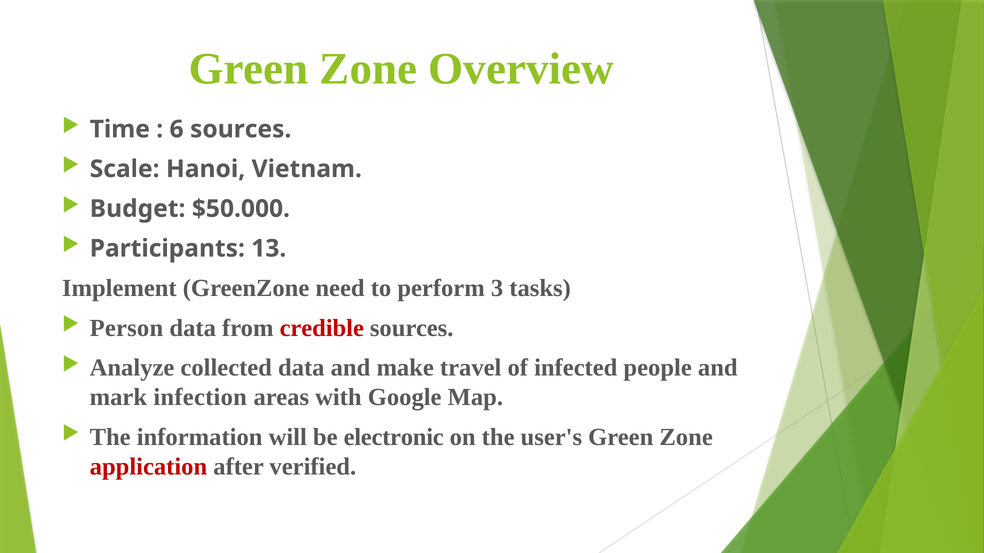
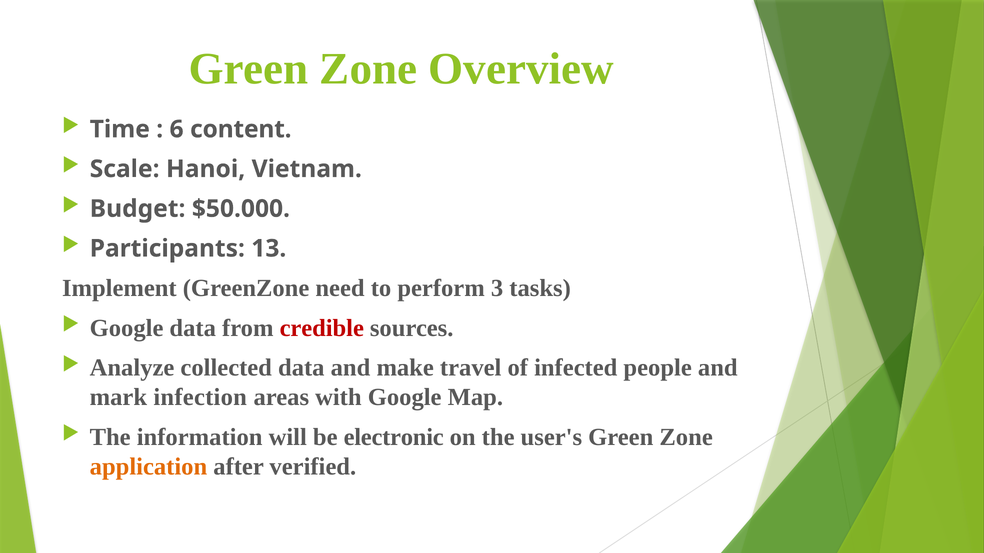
6 sources: sources -> content
Person at (126, 328): Person -> Google
application colour: red -> orange
